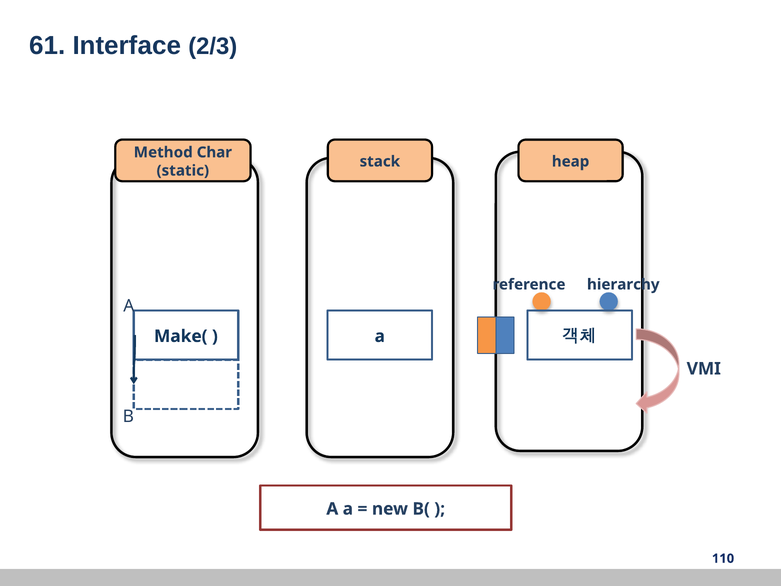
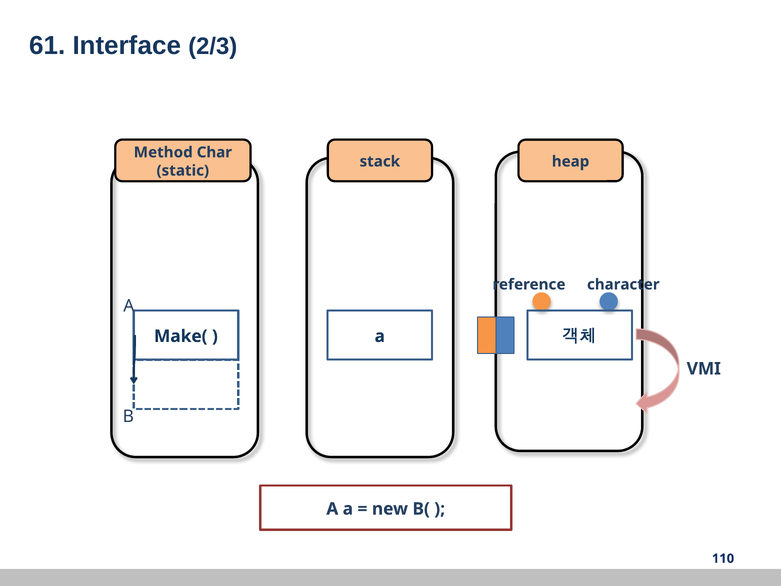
hierarchy: hierarchy -> character
